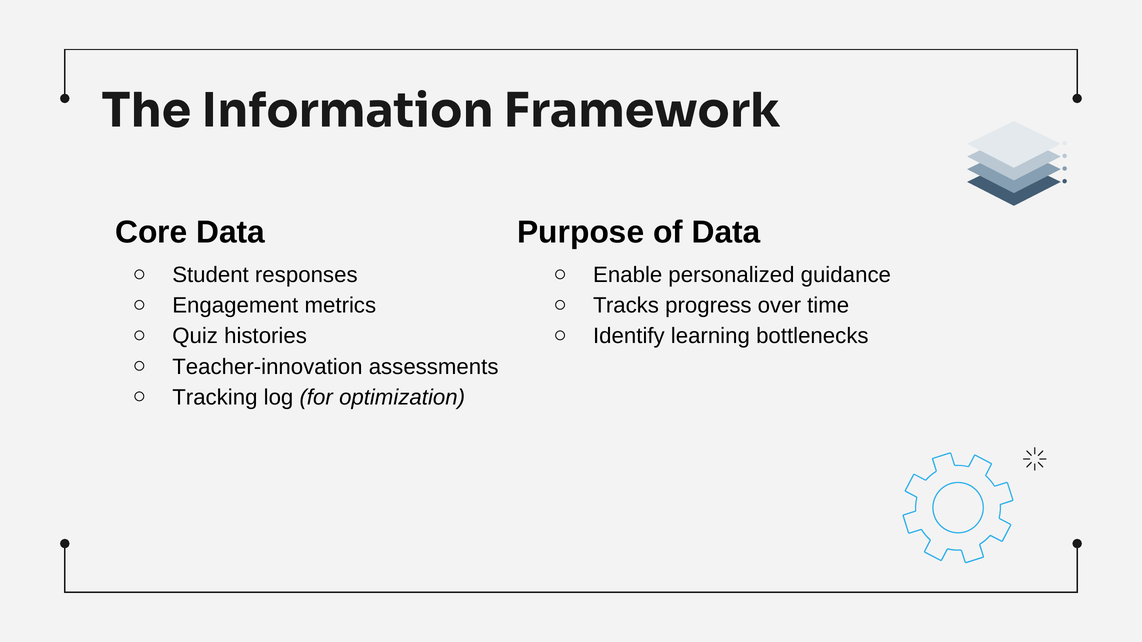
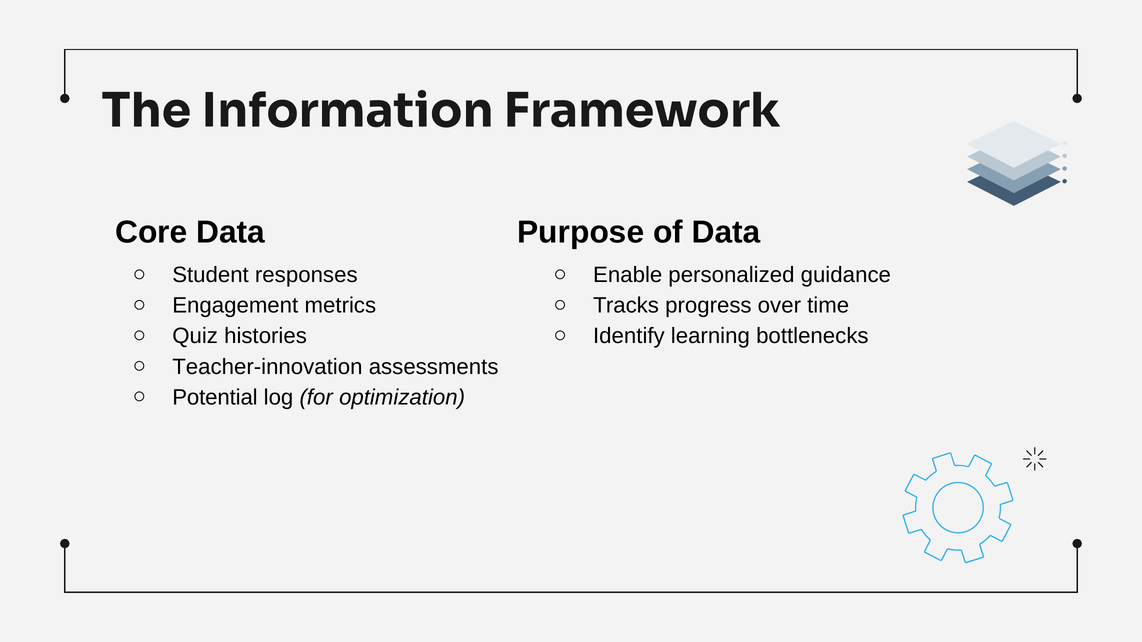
Tracking: Tracking -> Potential
